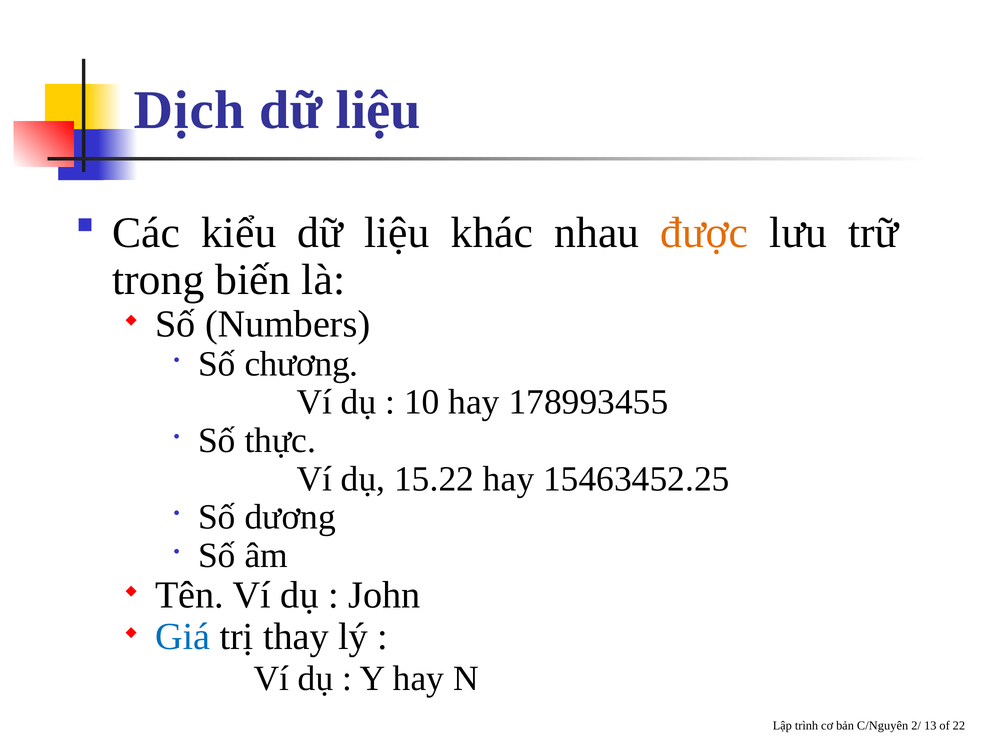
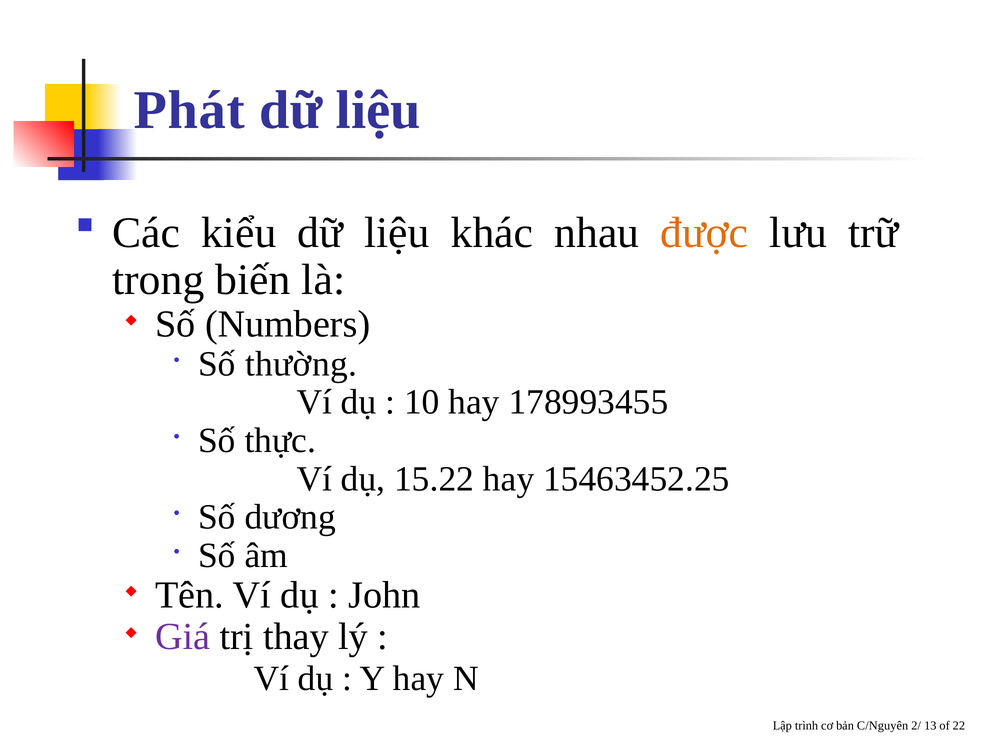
Dịch: Dịch -> Phát
chương: chương -> thường
Giá colour: blue -> purple
